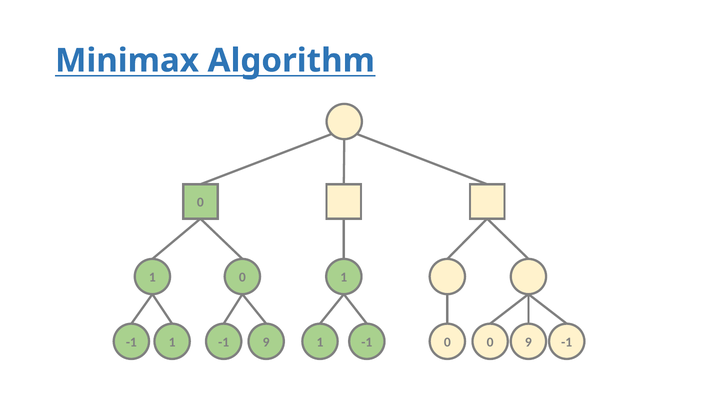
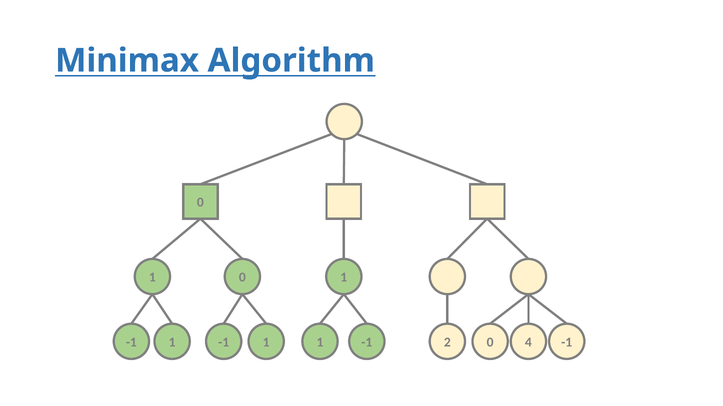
-1 1 -1 9: 9 -> 1
1 -1 0: 0 -> 2
0 9: 9 -> 4
